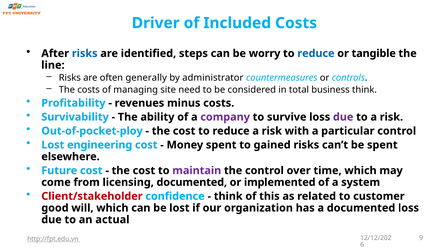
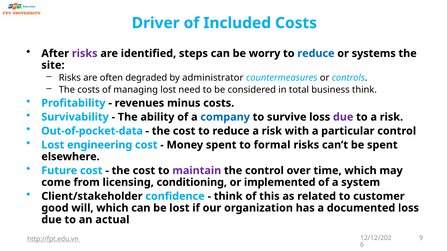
risks at (85, 54) colour: blue -> purple
tangible: tangible -> systems
line: line -> site
generally: generally -> degraded
managing site: site -> lost
company colour: purple -> blue
Out-of-pocket-ploy: Out-of-pocket-ploy -> Out-of-pocket-data
gained: gained -> formal
licensing documented: documented -> conditioning
Client/stakeholder colour: red -> black
